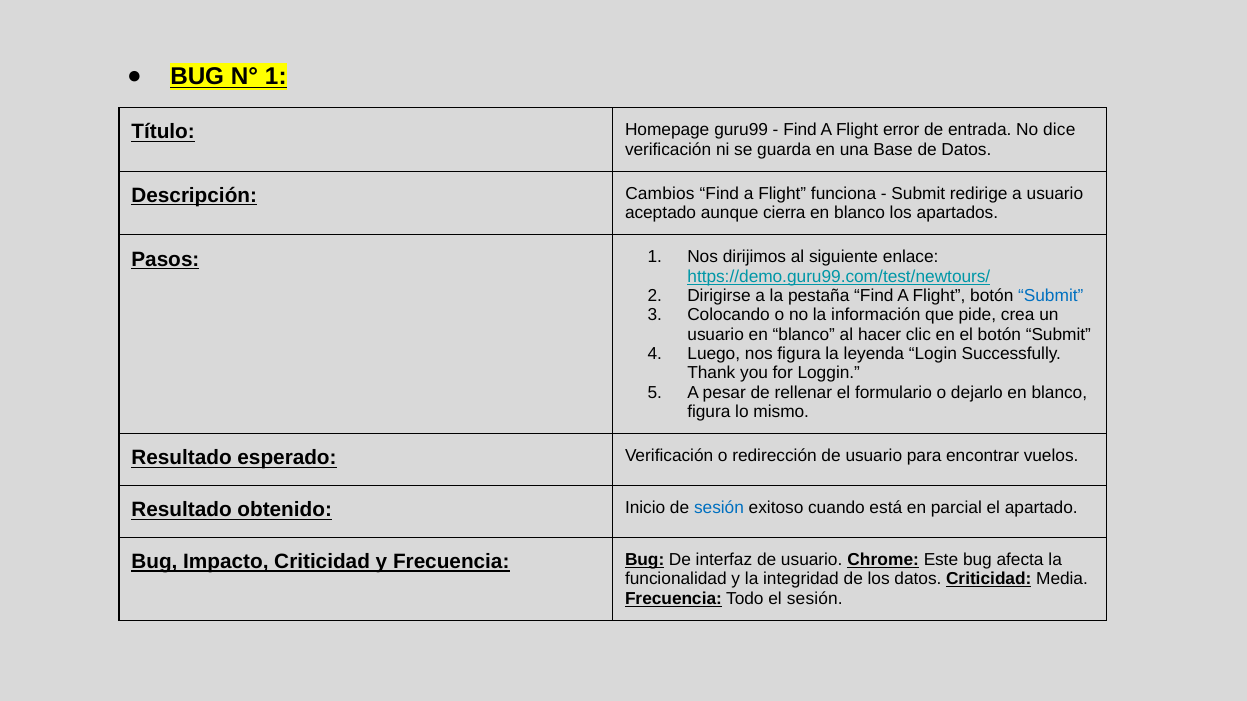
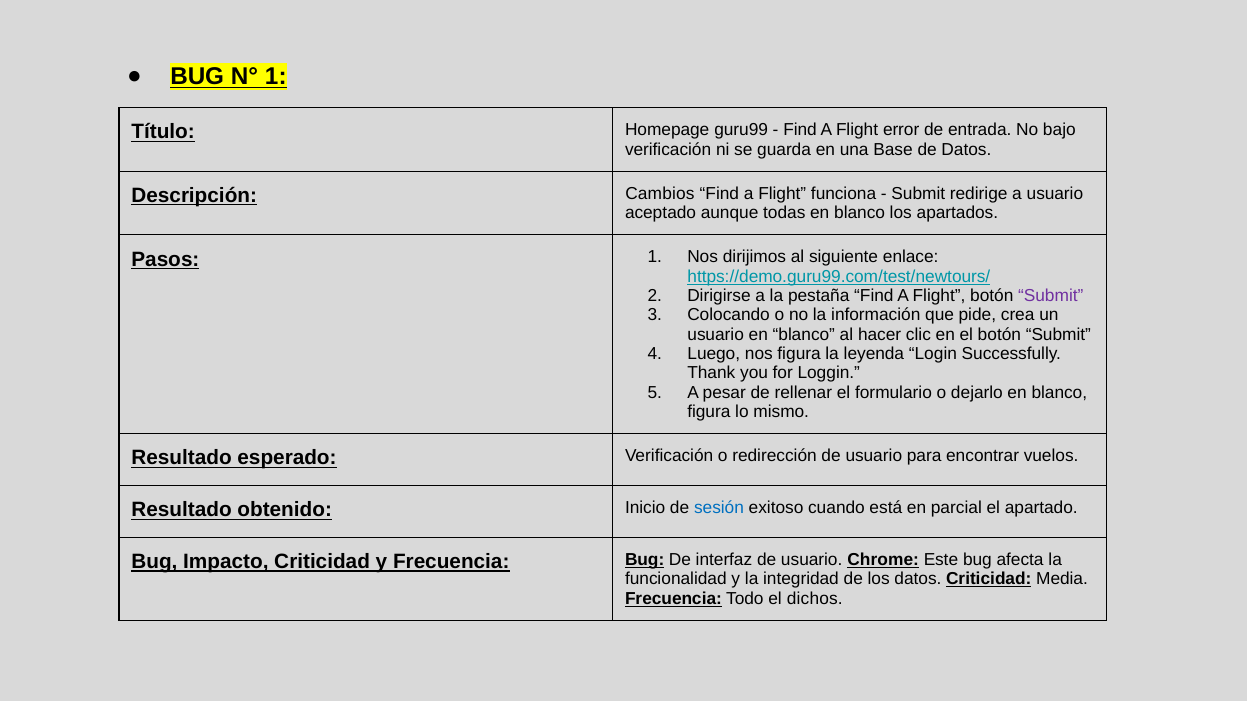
dice: dice -> bajo
cierra: cierra -> todas
Submit at (1051, 296) colour: blue -> purple
el sesión: sesión -> dichos
